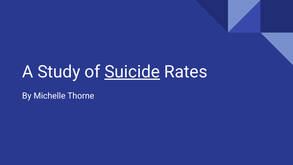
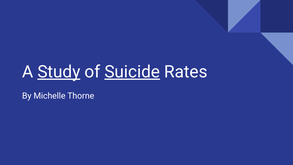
Study underline: none -> present
